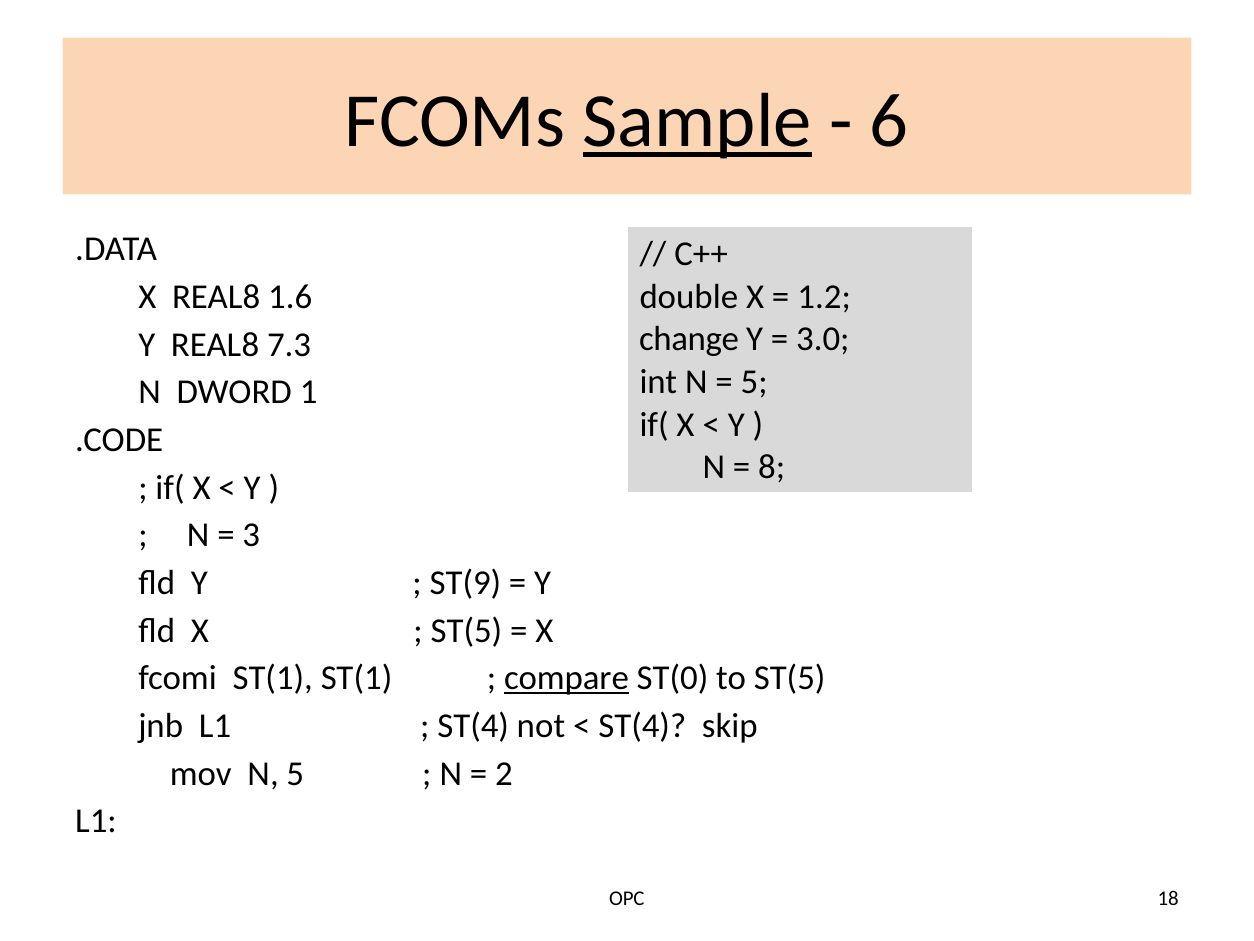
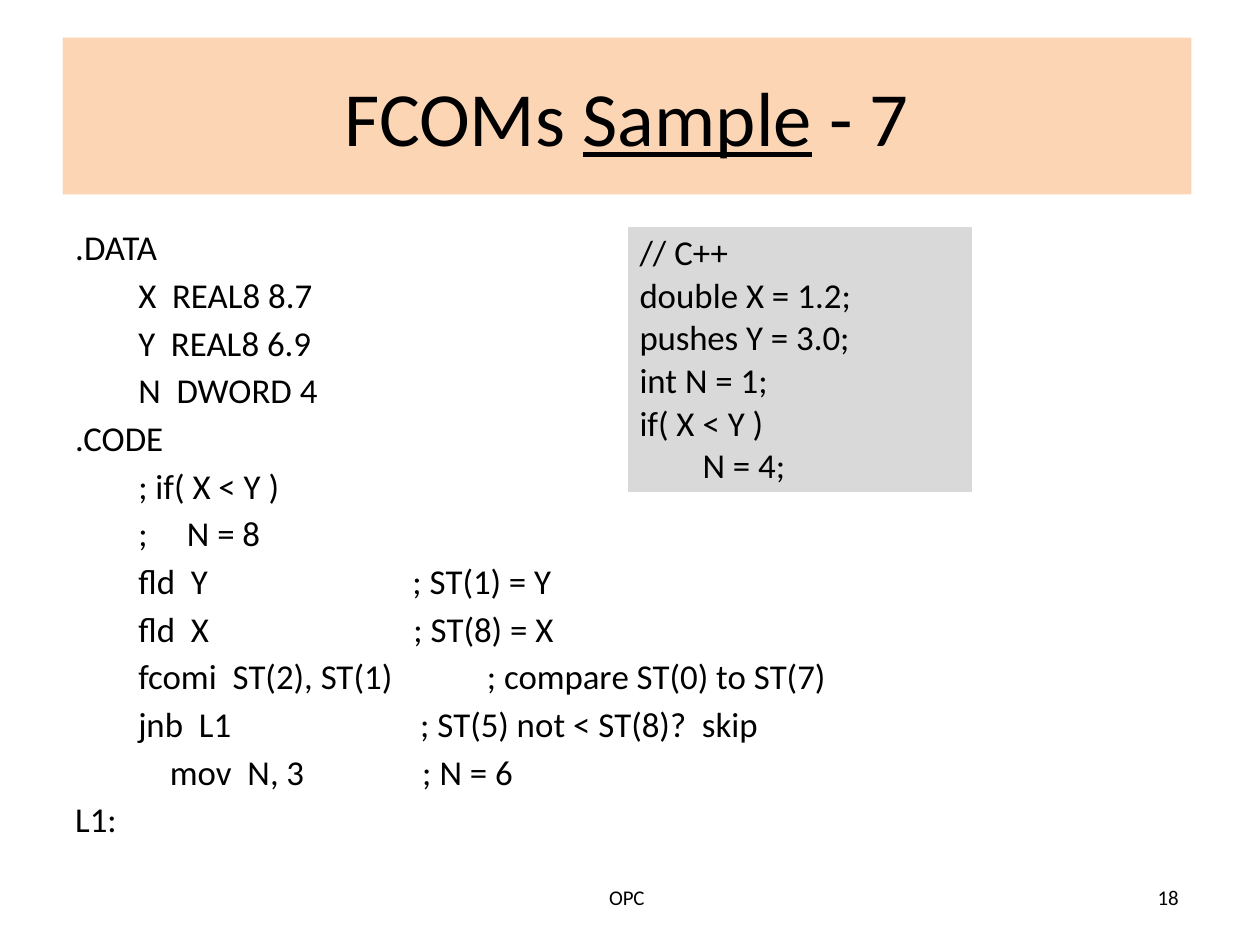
6: 6 -> 7
1.6: 1.6 -> 8.7
change: change -> pushes
7.3: 7.3 -> 6.9
5 at (754, 382): 5 -> 1
DWORD 1: 1 -> 4
8 at (772, 467): 8 -> 4
3: 3 -> 8
ST(9 at (465, 583): ST(9 -> ST(1
ST(5 at (467, 630): ST(5 -> ST(8
fcomi ST(1: ST(1 -> ST(2
compare underline: present -> none
to ST(5: ST(5 -> ST(7
ST(4 at (473, 725): ST(4 -> ST(5
ST(4 at (642, 725): ST(4 -> ST(8
N 5: 5 -> 3
2: 2 -> 6
